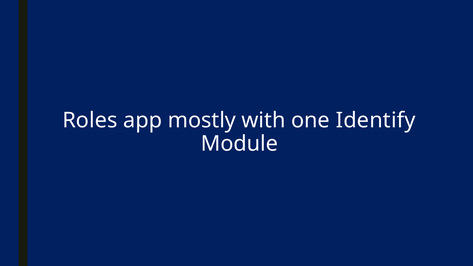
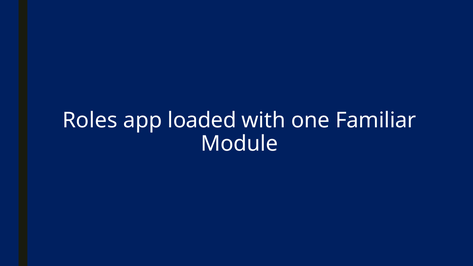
mostly: mostly -> loaded
Identify: Identify -> Familiar
